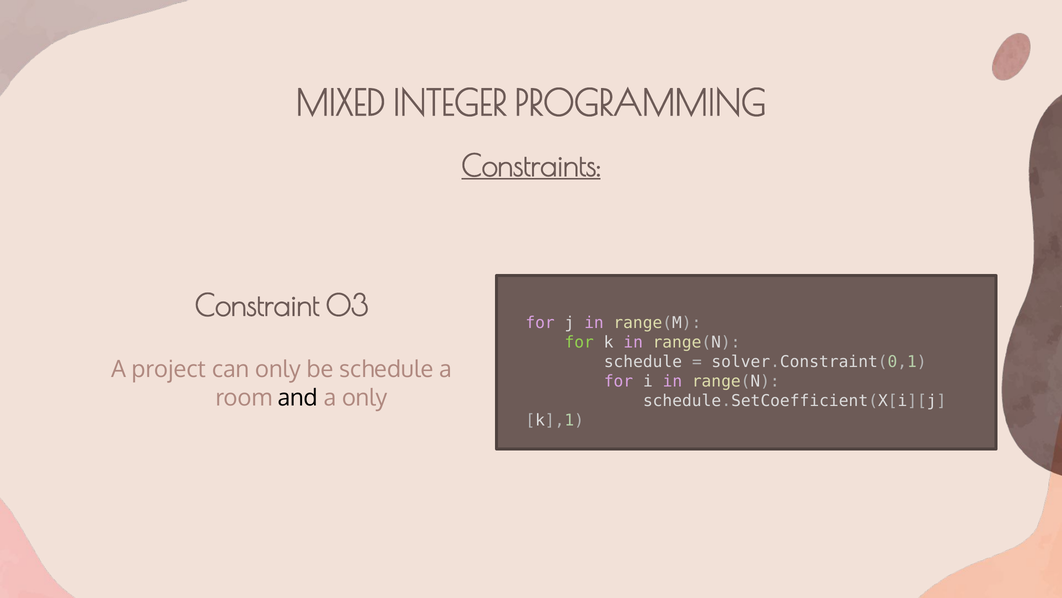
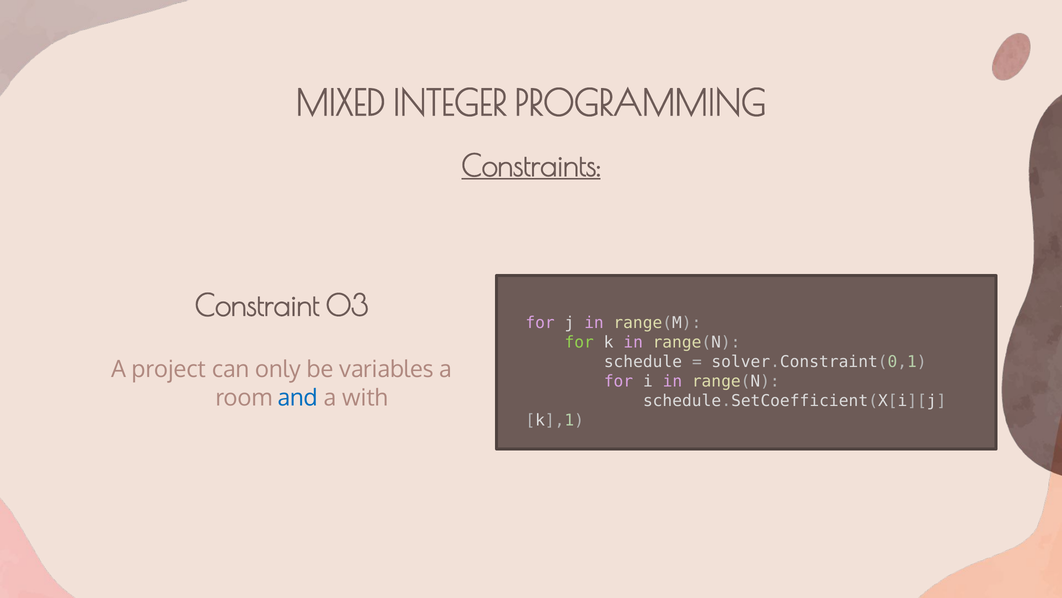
be schedule: schedule -> variables
and colour: black -> blue
a only: only -> with
